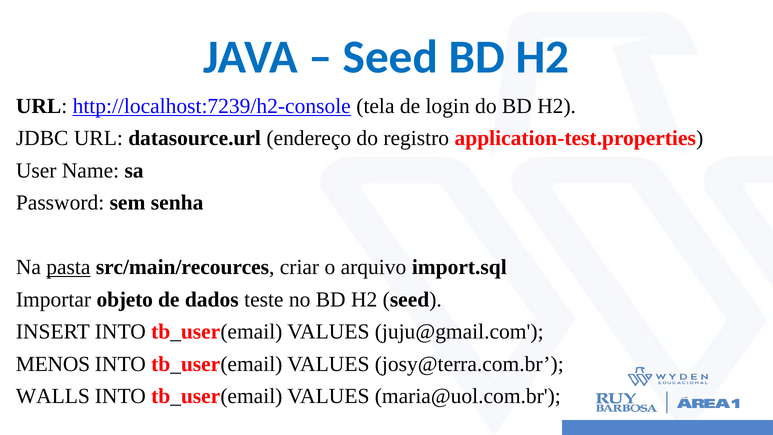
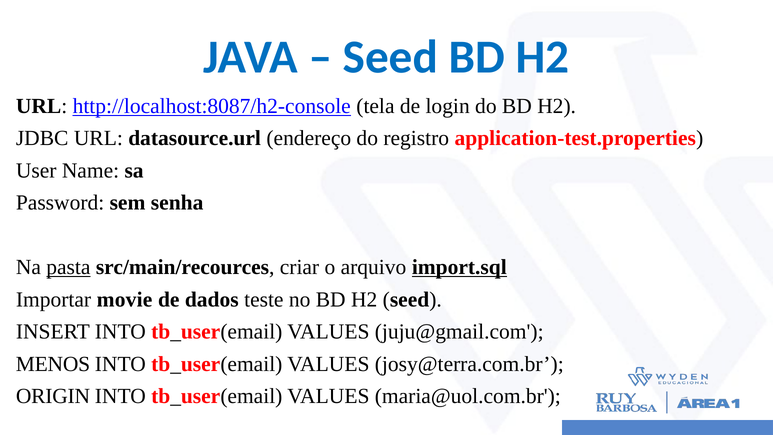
http://localhost:7239/h2-console: http://localhost:7239/h2-console -> http://localhost:8087/h2-console
import.sql underline: none -> present
objeto: objeto -> movie
WALLS: WALLS -> ORIGIN
